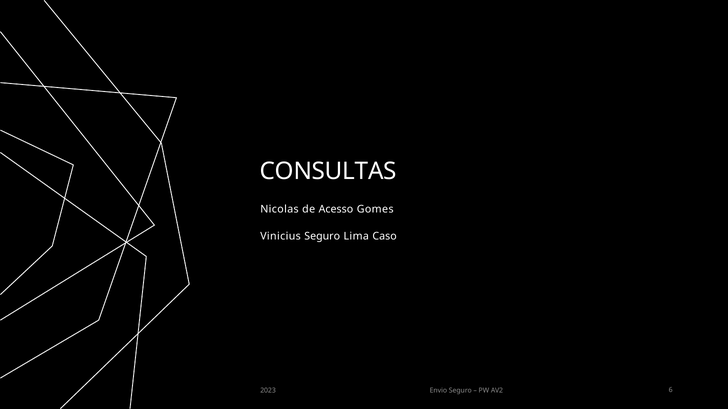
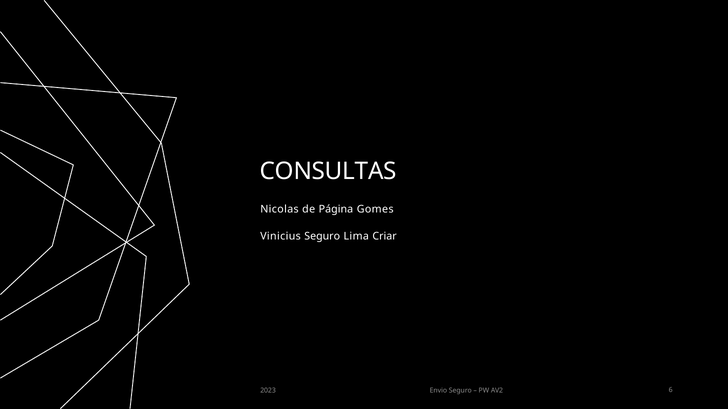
Acesso: Acesso -> Página
Caso: Caso -> Criar
